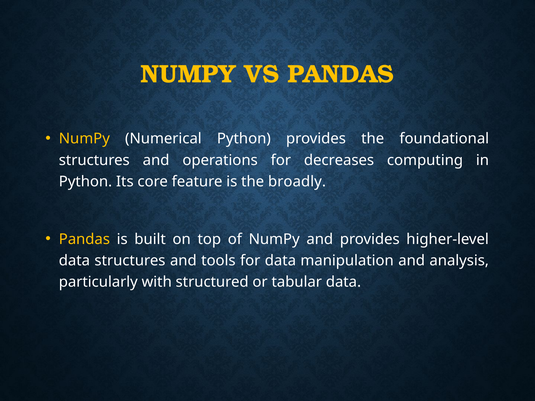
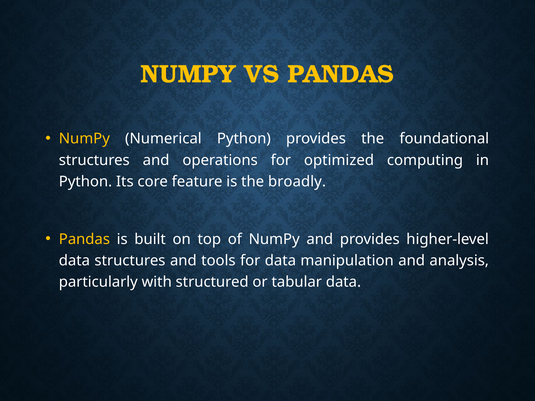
decreases: decreases -> optimized
